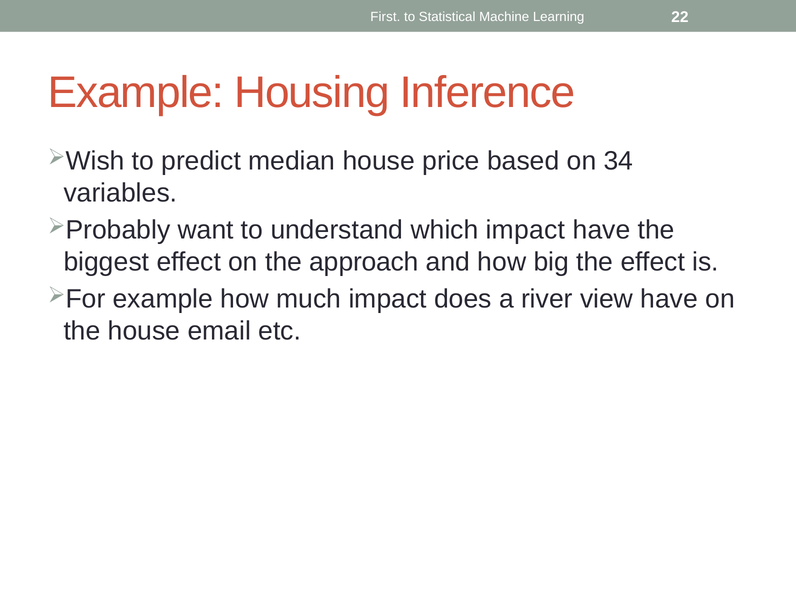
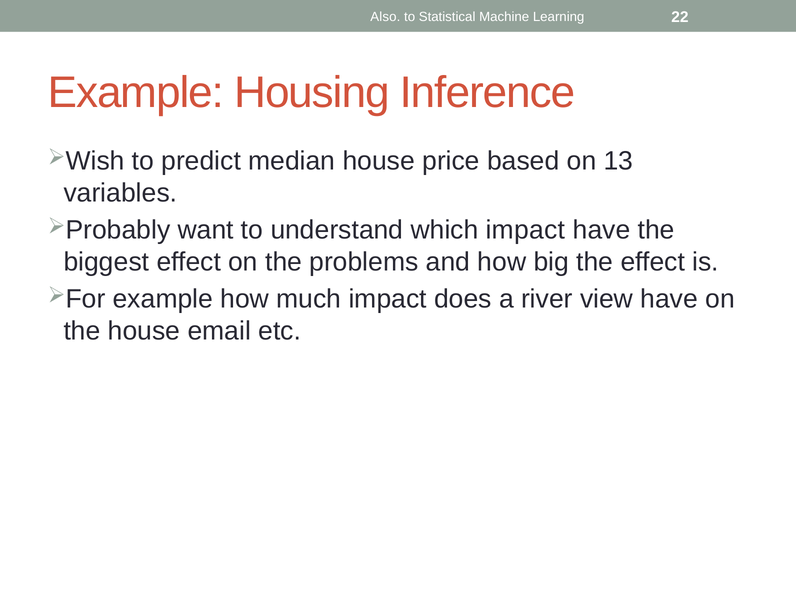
First: First -> Also
34: 34 -> 13
approach: approach -> problems
